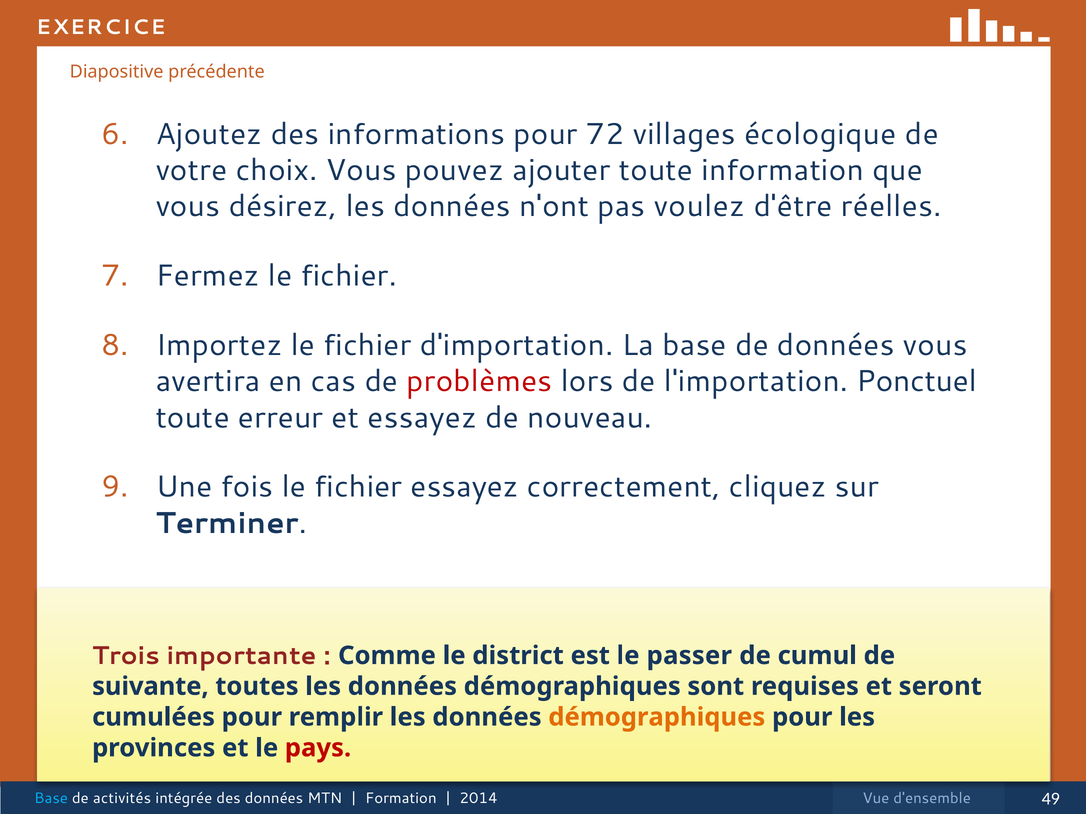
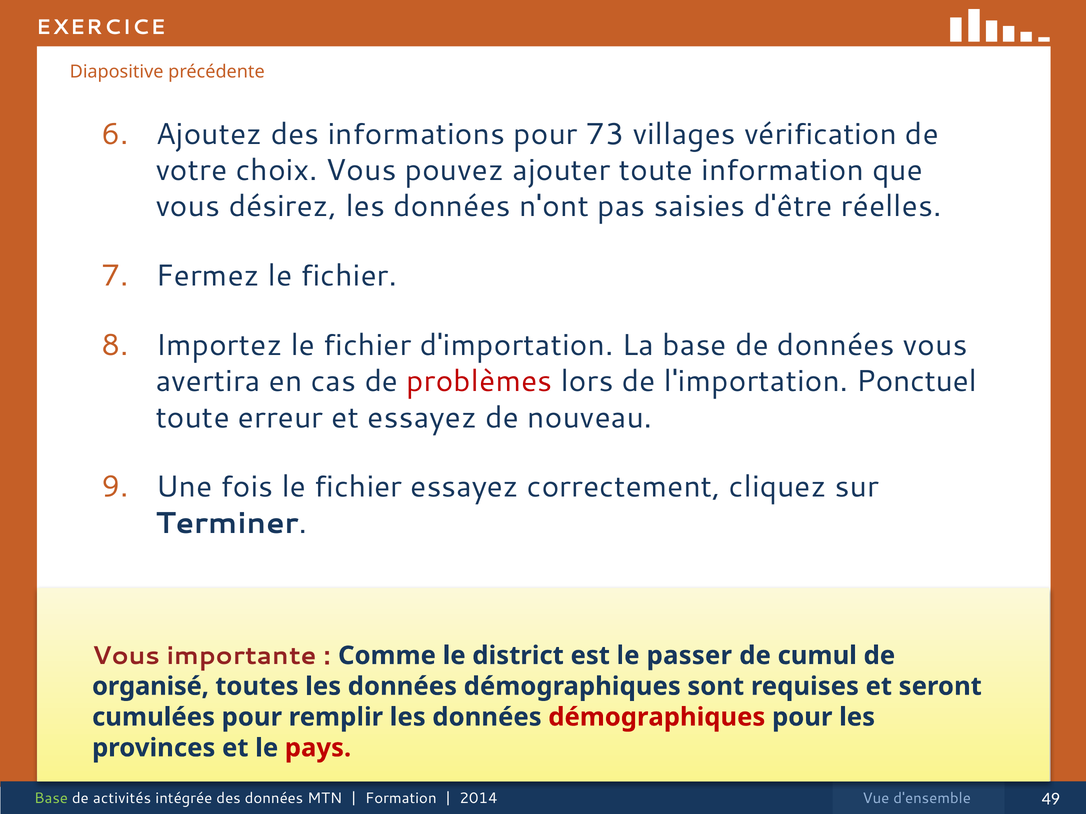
72: 72 -> 73
écologique: écologique -> vérification
voulez: voulez -> saisies
Trois at (126, 656): Trois -> Vous
suivante: suivante -> organisé
démographiques at (657, 718) colour: orange -> red
Base at (51, 799) colour: light blue -> light green
